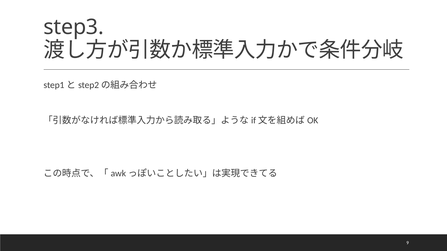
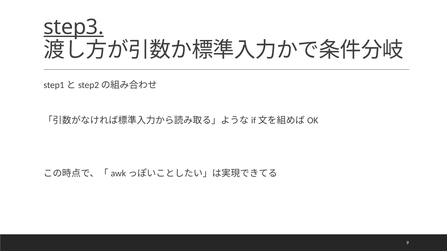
step3 underline: none -> present
